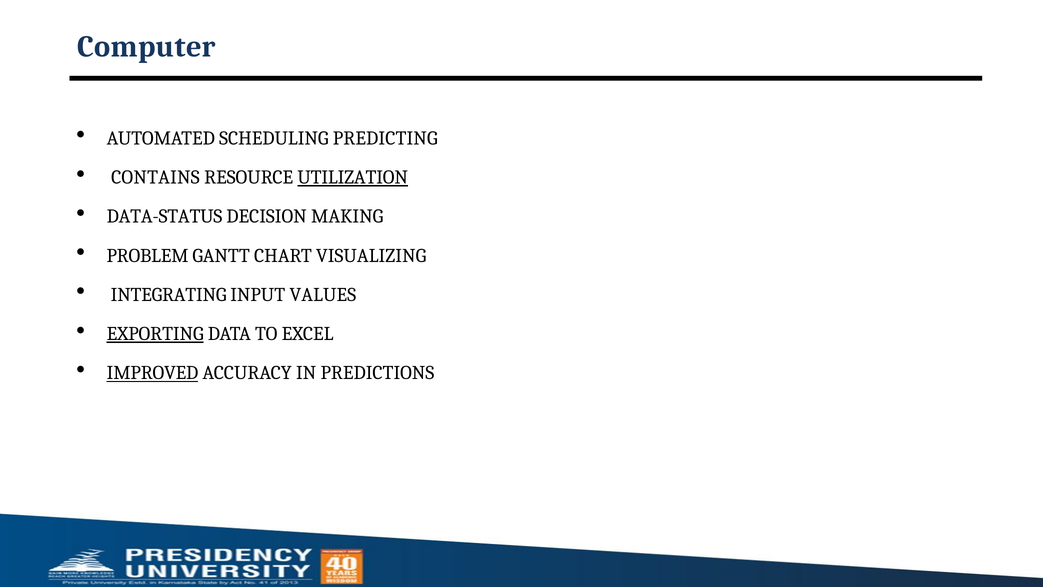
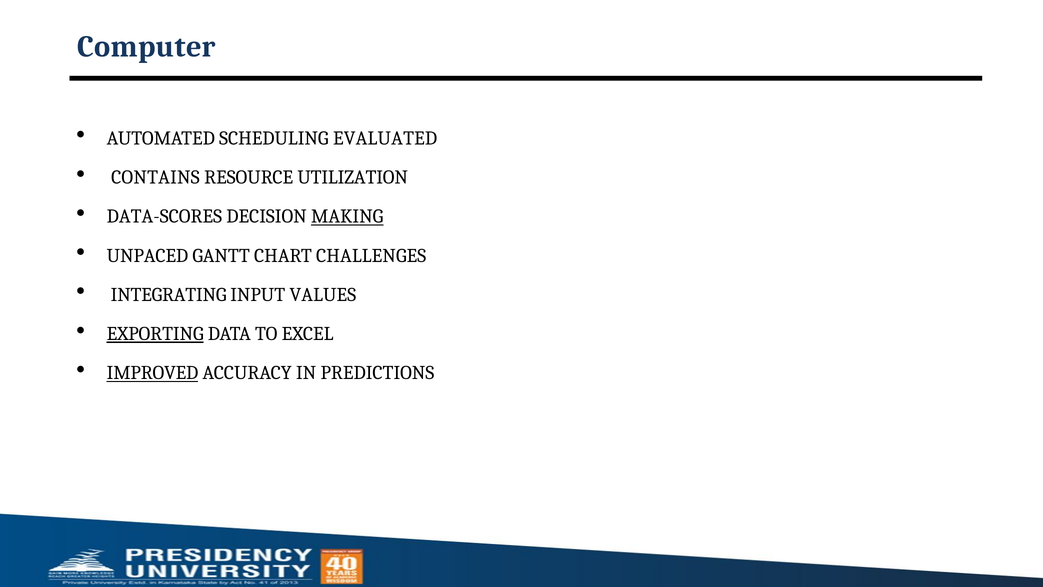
PREDICTING: PREDICTING -> EVALUATED
UTILIZATION underline: present -> none
DATA-STATUS: DATA-STATUS -> DATA-SCORES
MAKING underline: none -> present
PROBLEM: PROBLEM -> UNPACED
VISUALIZING: VISUALIZING -> CHALLENGES
